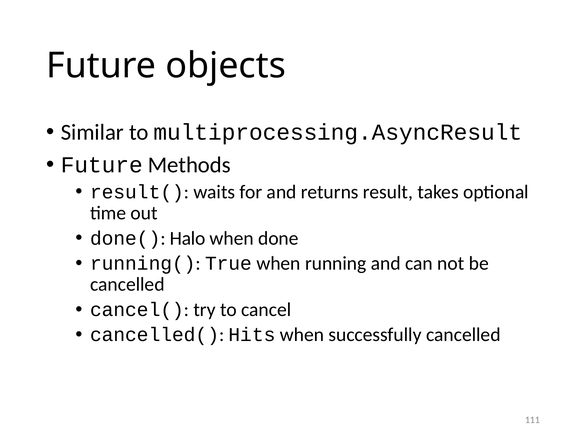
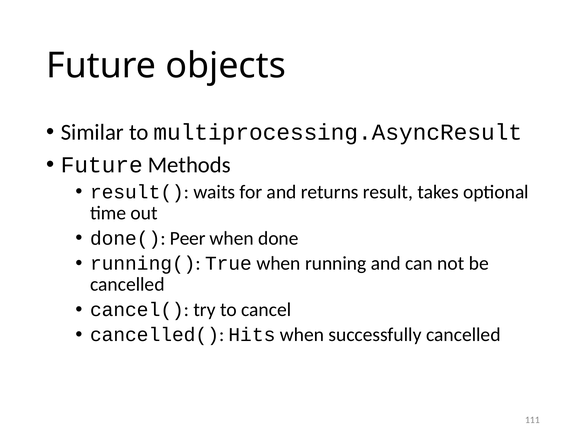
Halo: Halo -> Peer
